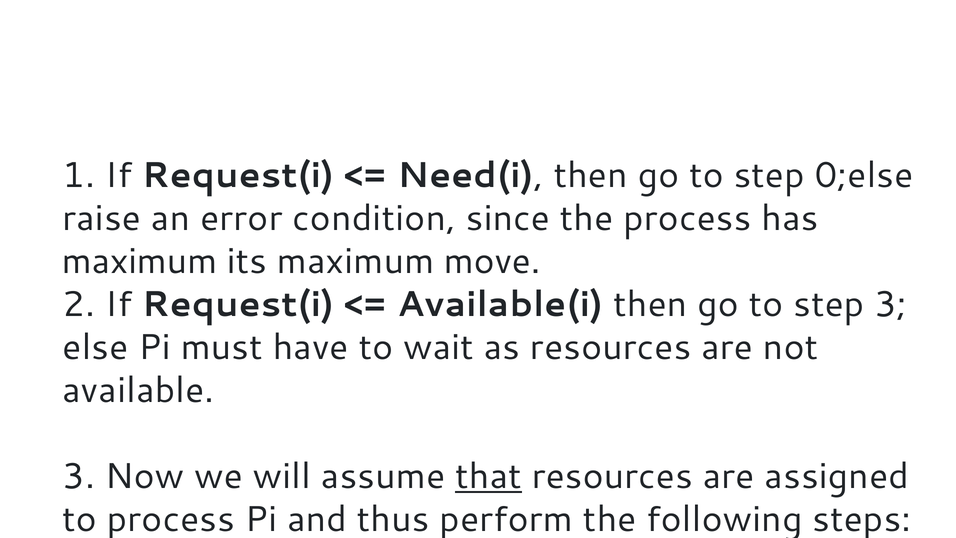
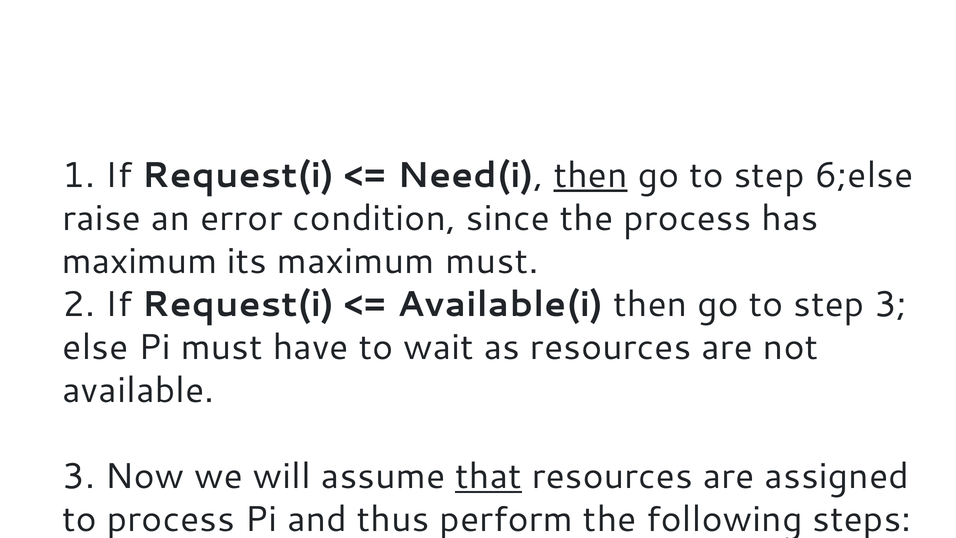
then at (591, 175) underline: none -> present
0;else: 0;else -> 6;else
maximum move: move -> must
